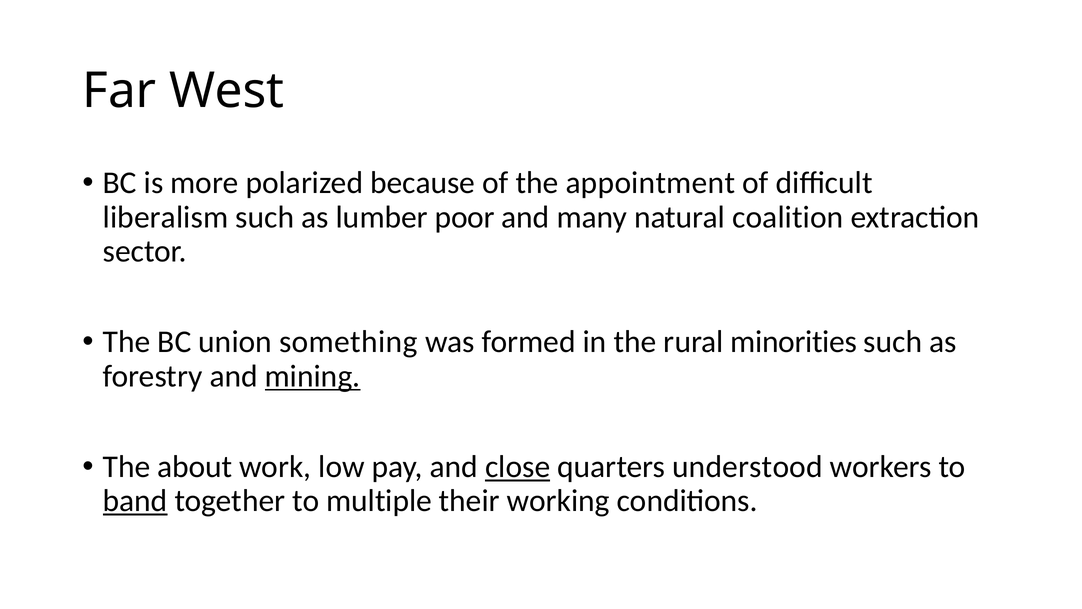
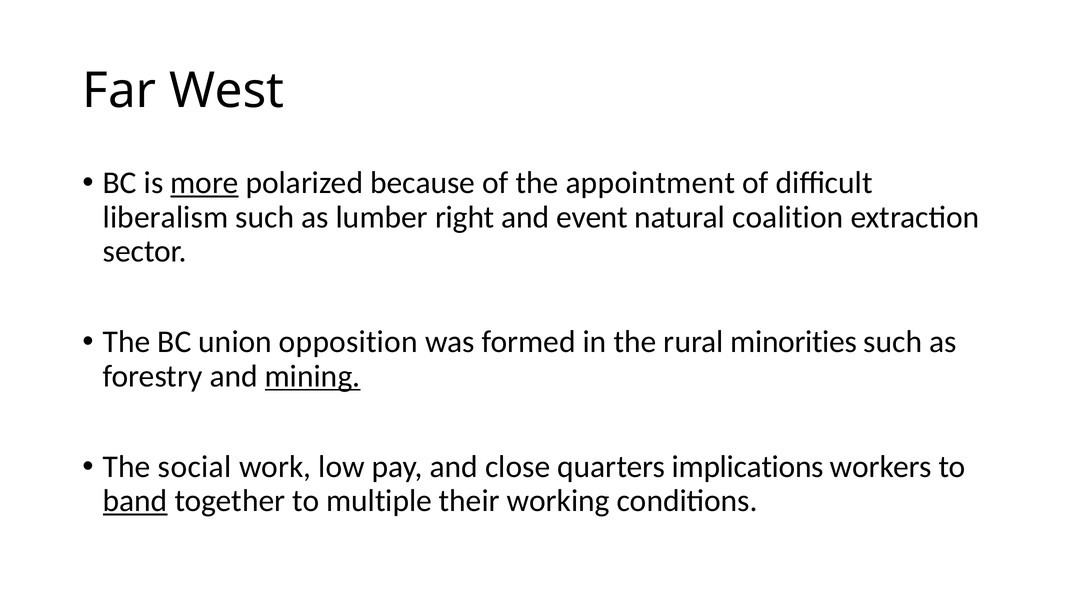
more underline: none -> present
poor: poor -> right
many: many -> event
something: something -> opposition
about: about -> social
close underline: present -> none
understood: understood -> implications
